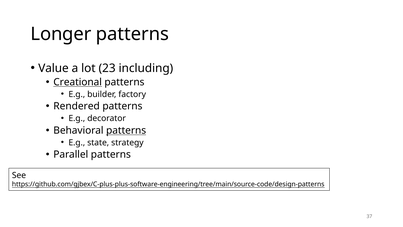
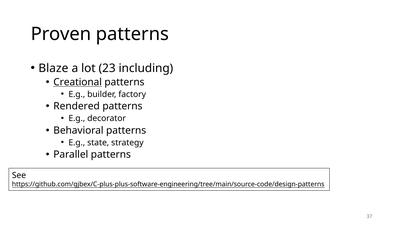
Longer: Longer -> Proven
Value: Value -> Blaze
patterns at (126, 130) underline: present -> none
